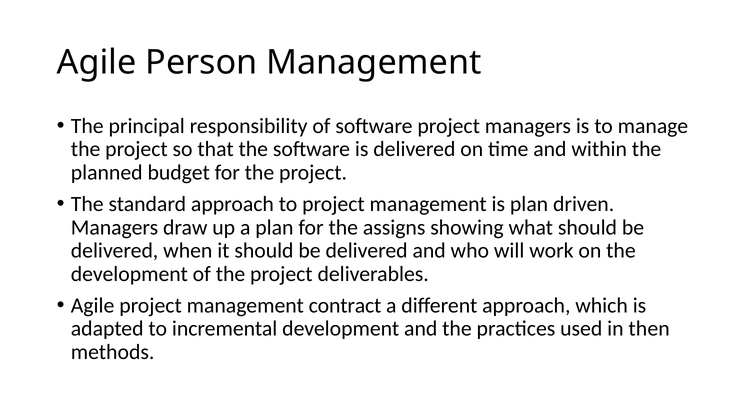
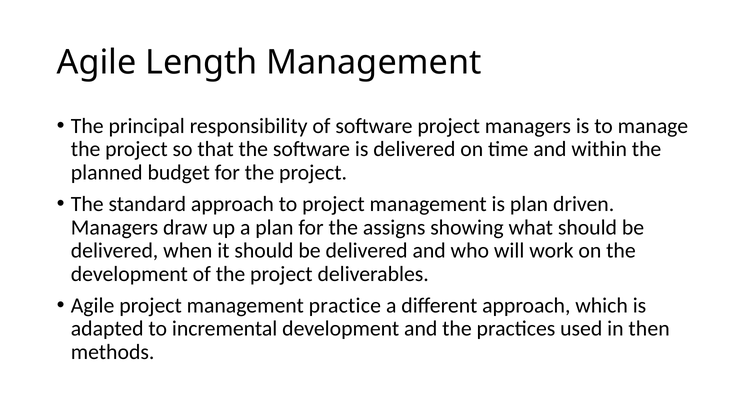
Person: Person -> Length
contract: contract -> practice
